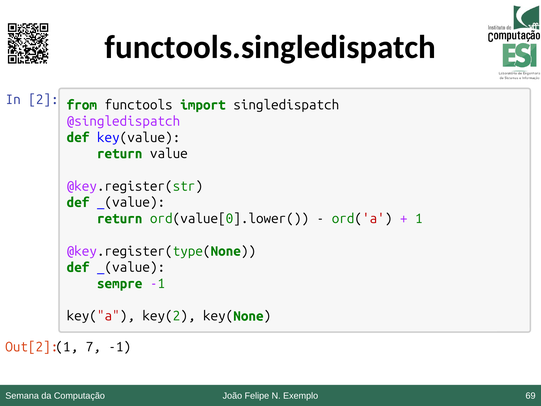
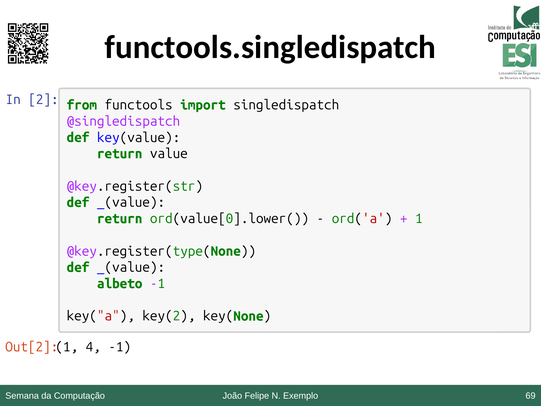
sempre: sempre -> albeto
7: 7 -> 4
